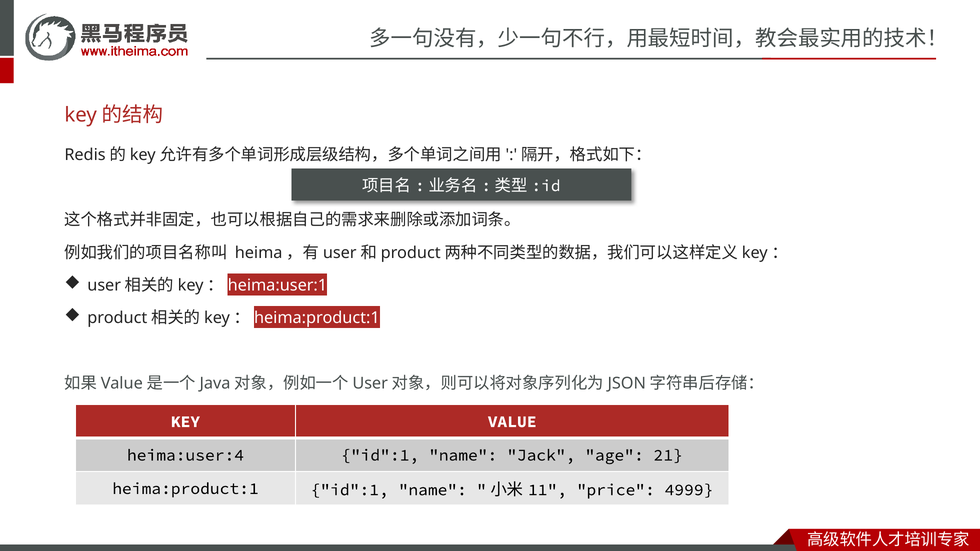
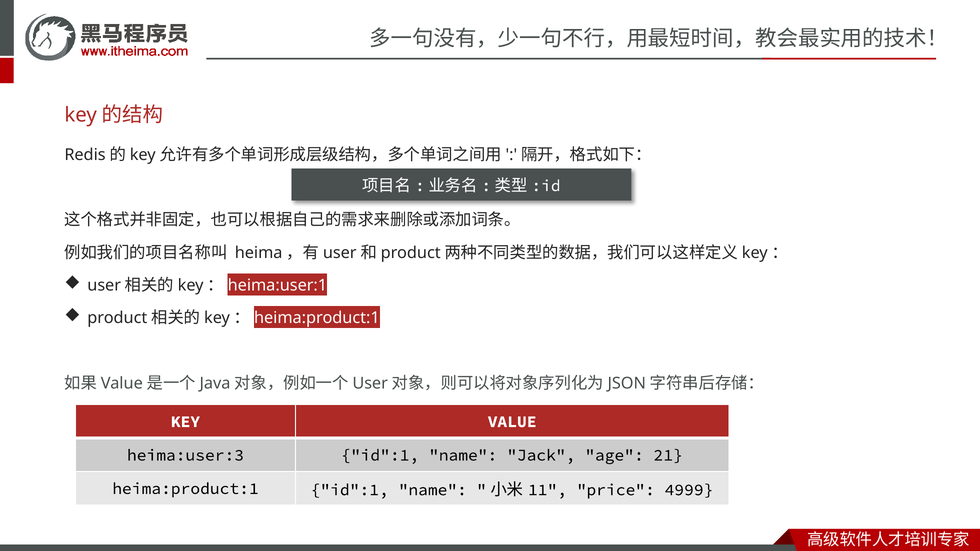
heima:user:4: heima:user:4 -> heima:user:3
